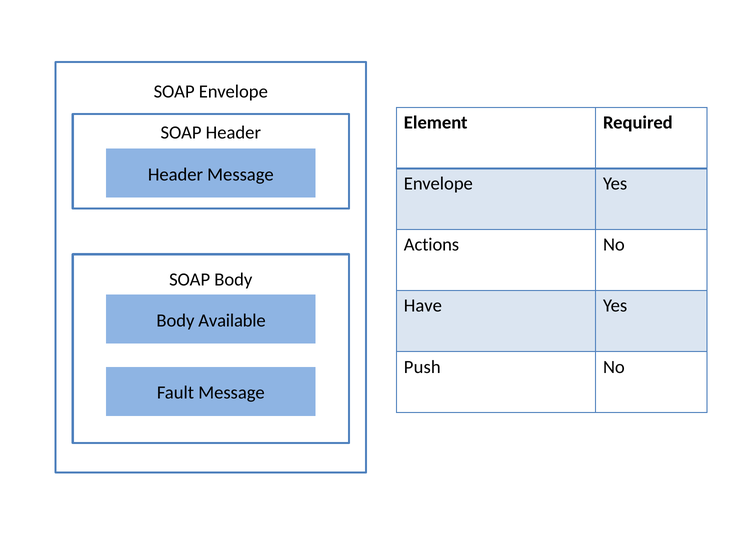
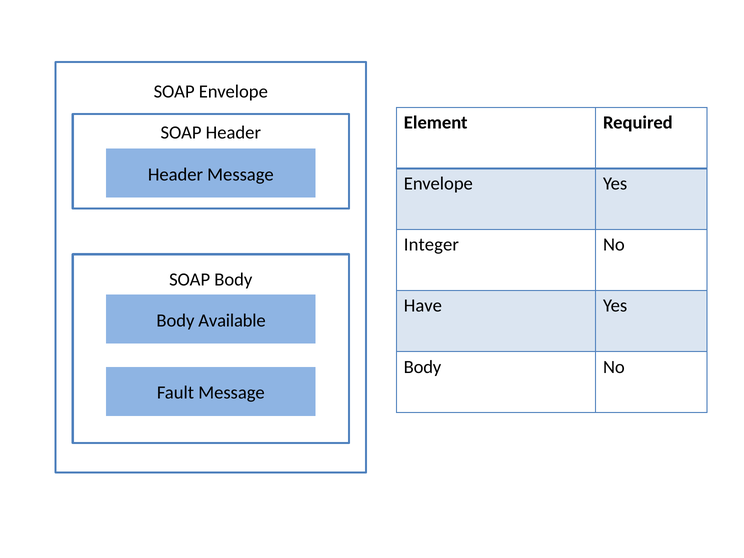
Actions: Actions -> Integer
Push at (422, 367): Push -> Body
